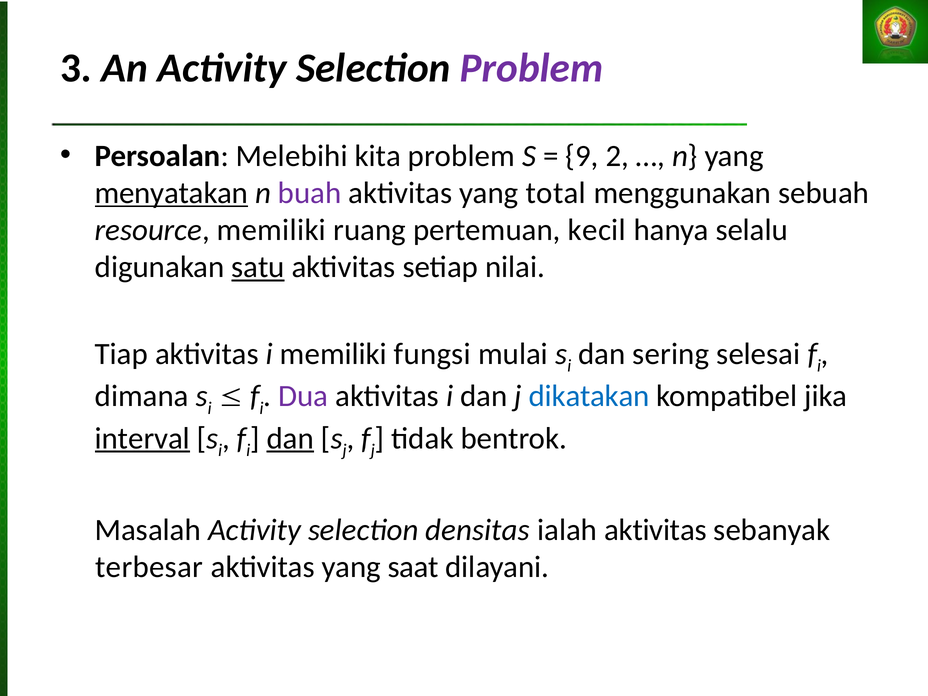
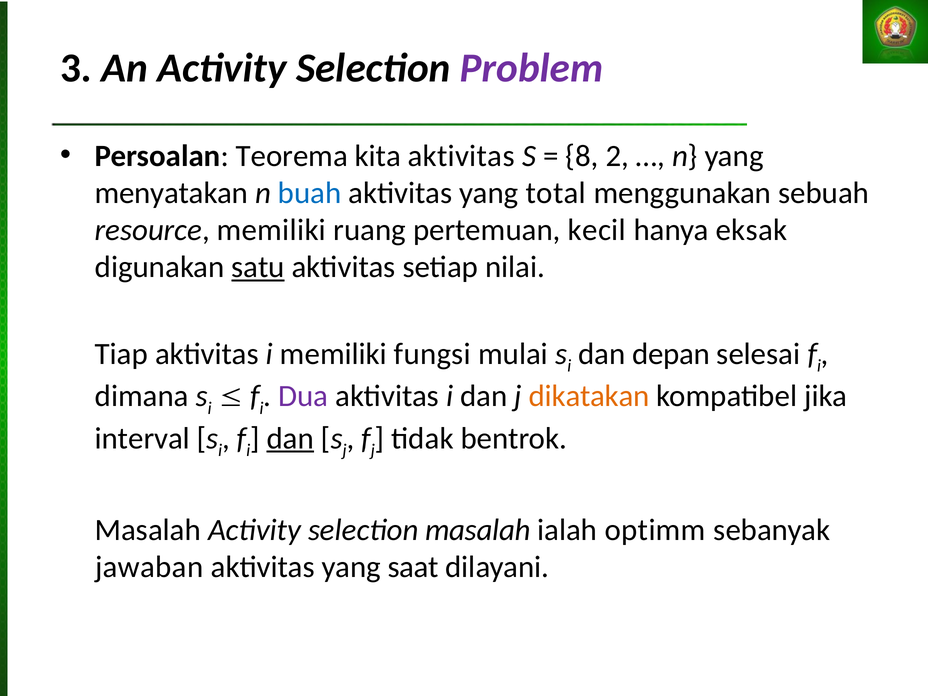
Melebihi: Melebihi -> Teorema
kita problem: problem -> aktivitas
9: 9 -> 8
menyatakan underline: present -> none
buah colour: purple -> blue
selalu: selalu -> eksak
sering: sering -> depan
dikatakan colour: blue -> orange
interval underline: present -> none
selection densitas: densitas -> masalah
ialah aktivitas: aktivitas -> optimm
terbesar: terbesar -> jawaban
